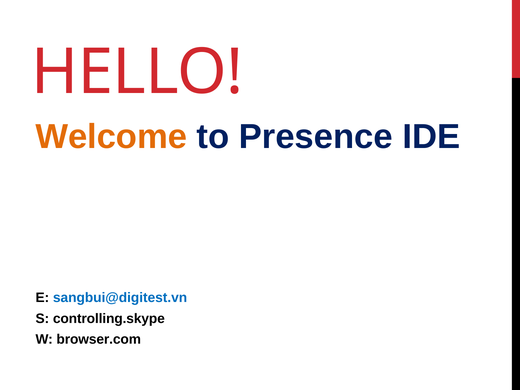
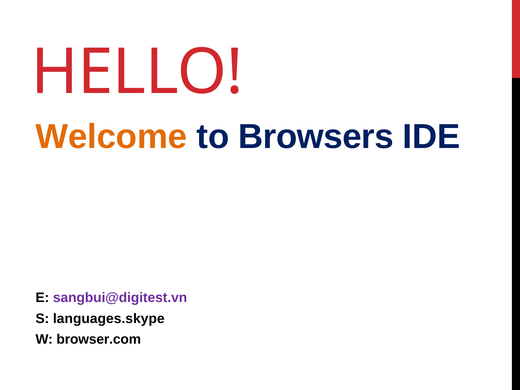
Presence: Presence -> Browsers
sangbui@digitest.vn colour: blue -> purple
controlling.skype: controlling.skype -> languages.skype
